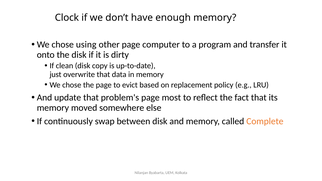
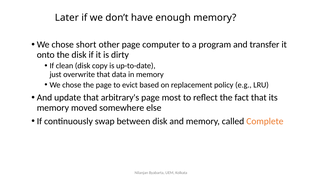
Clock: Clock -> Later
using: using -> short
problem's: problem's -> arbitrary's
